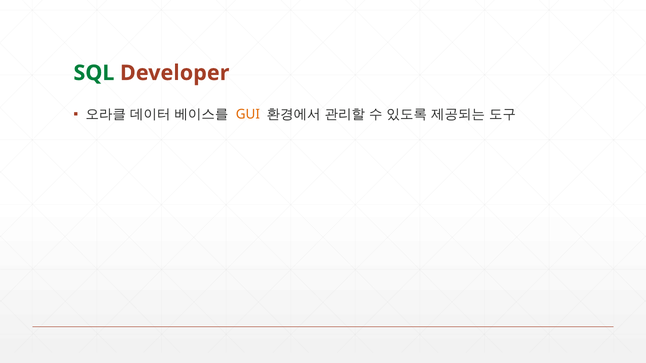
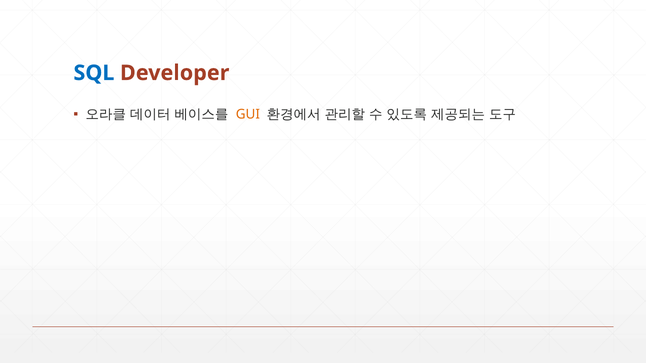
SQL colour: green -> blue
